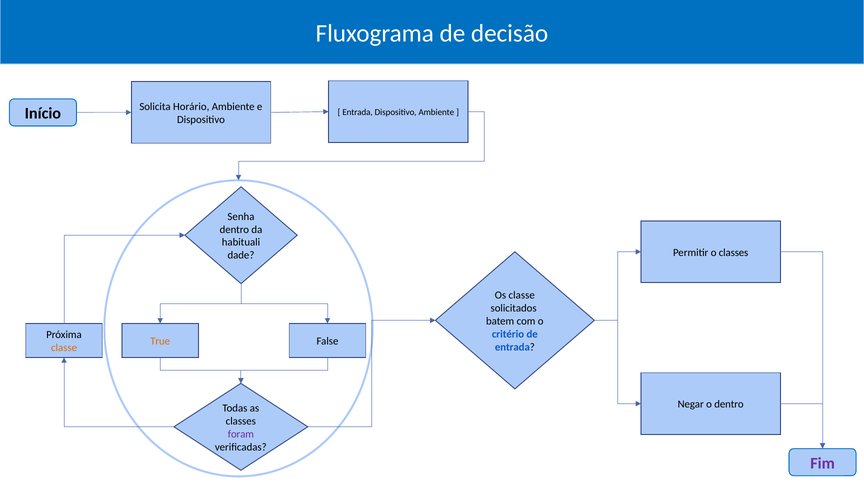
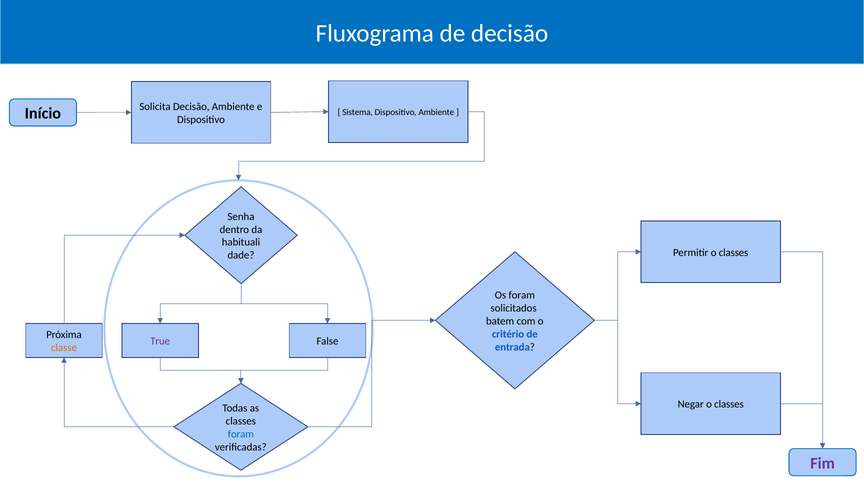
Solicita Horário: Horário -> Decisão
Entrada at (358, 112): Entrada -> Sistema
Os classe: classe -> foram
True colour: orange -> purple
Negar o dentro: dentro -> classes
foram at (241, 434) colour: purple -> blue
